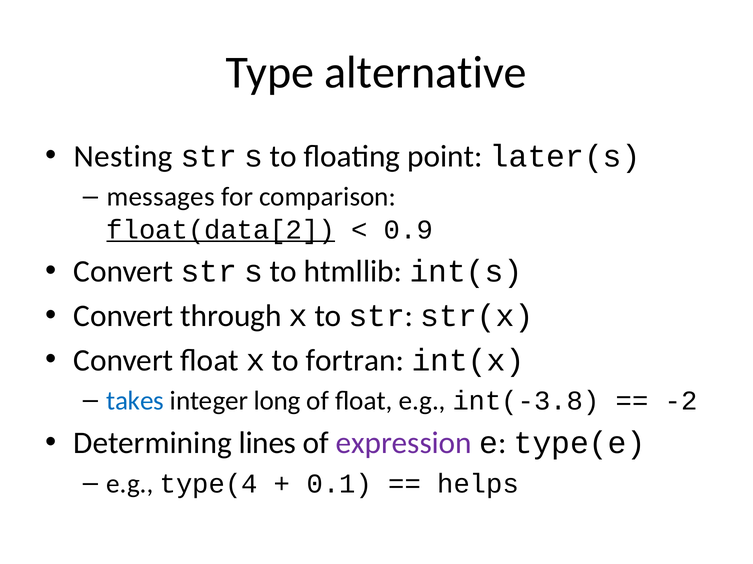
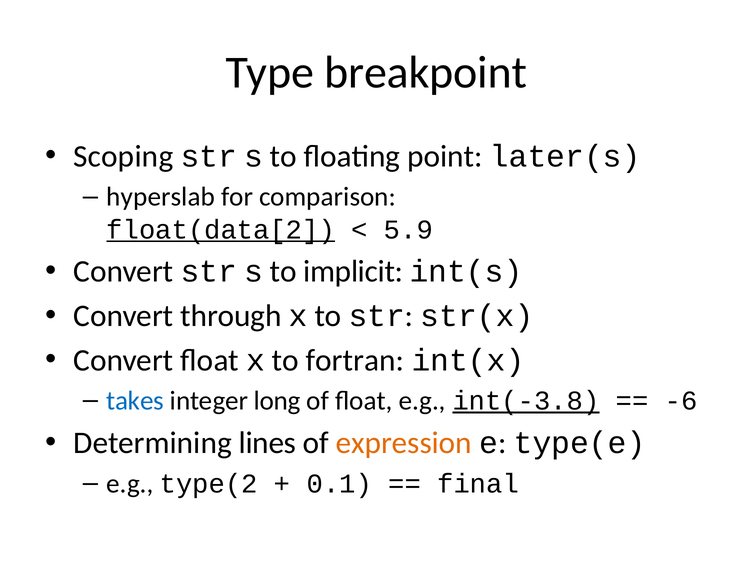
alternative: alternative -> breakpoint
Nesting: Nesting -> Scoping
messages: messages -> hyperslab
0.9: 0.9 -> 5.9
htmllib: htmllib -> implicit
int(-3.8 underline: none -> present
-2: -2 -> -6
expression colour: purple -> orange
type(4: type(4 -> type(2
helps: helps -> final
